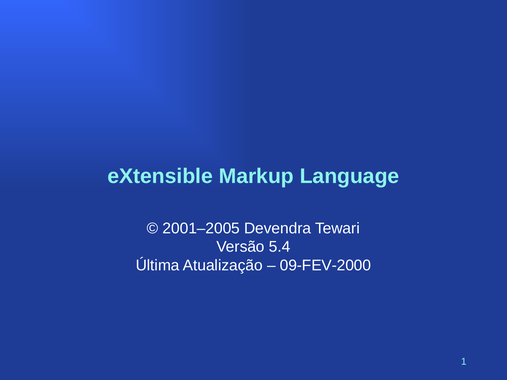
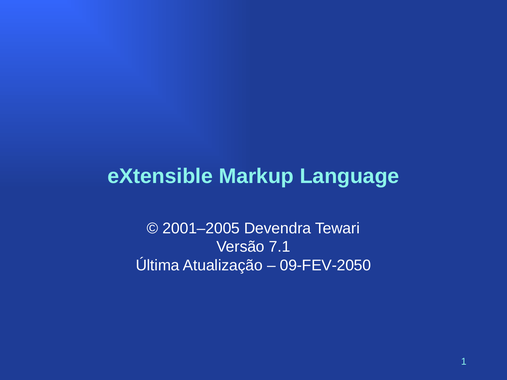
5.4: 5.4 -> 7.1
09-FEV-2000: 09-FEV-2000 -> 09-FEV-2050
